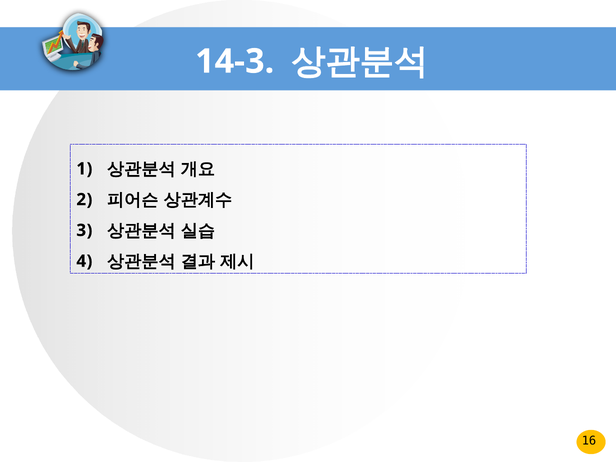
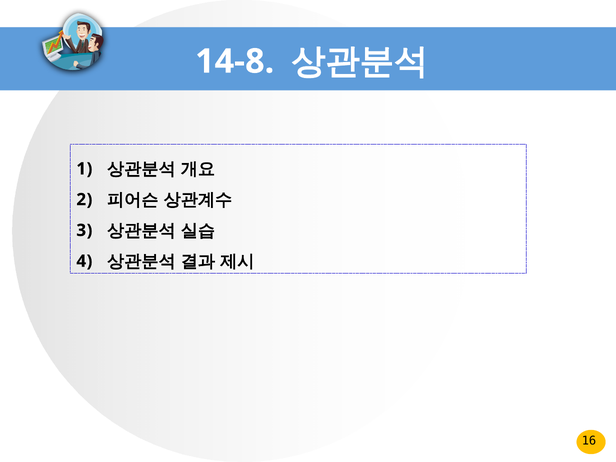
14-3: 14-3 -> 14-8
